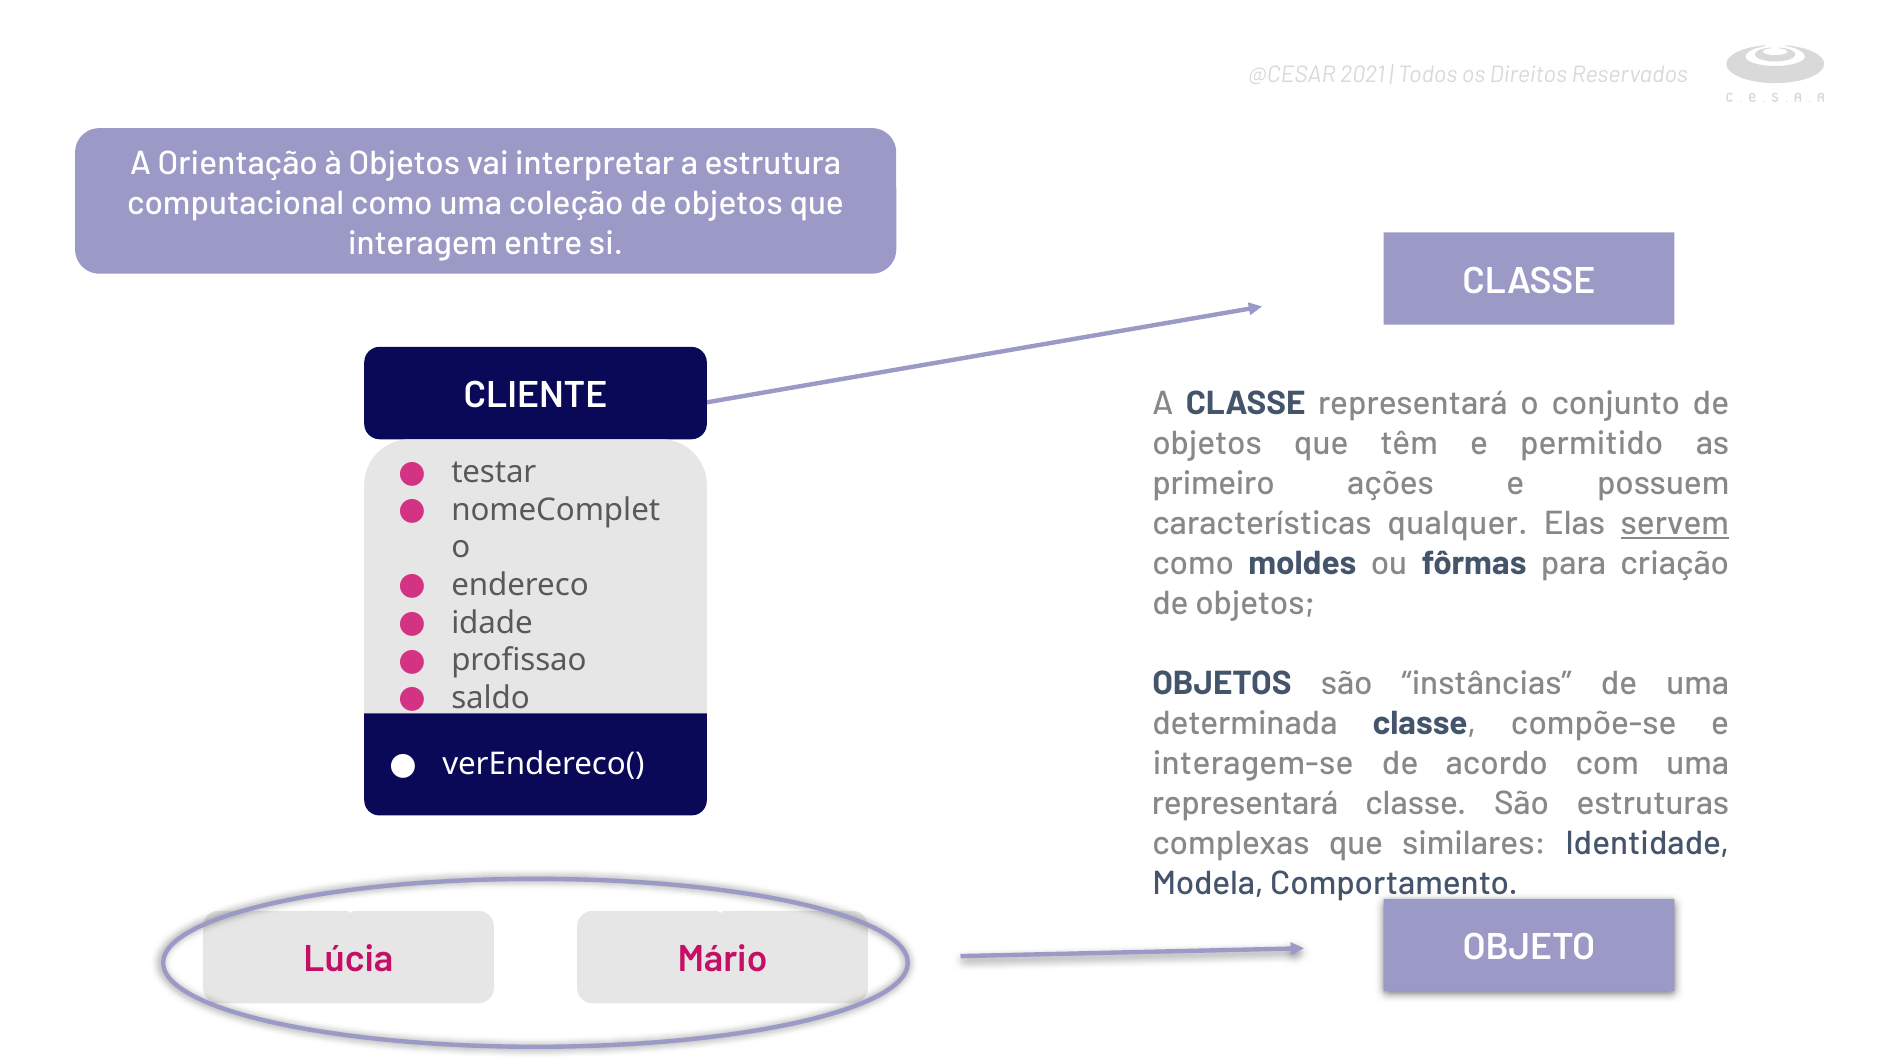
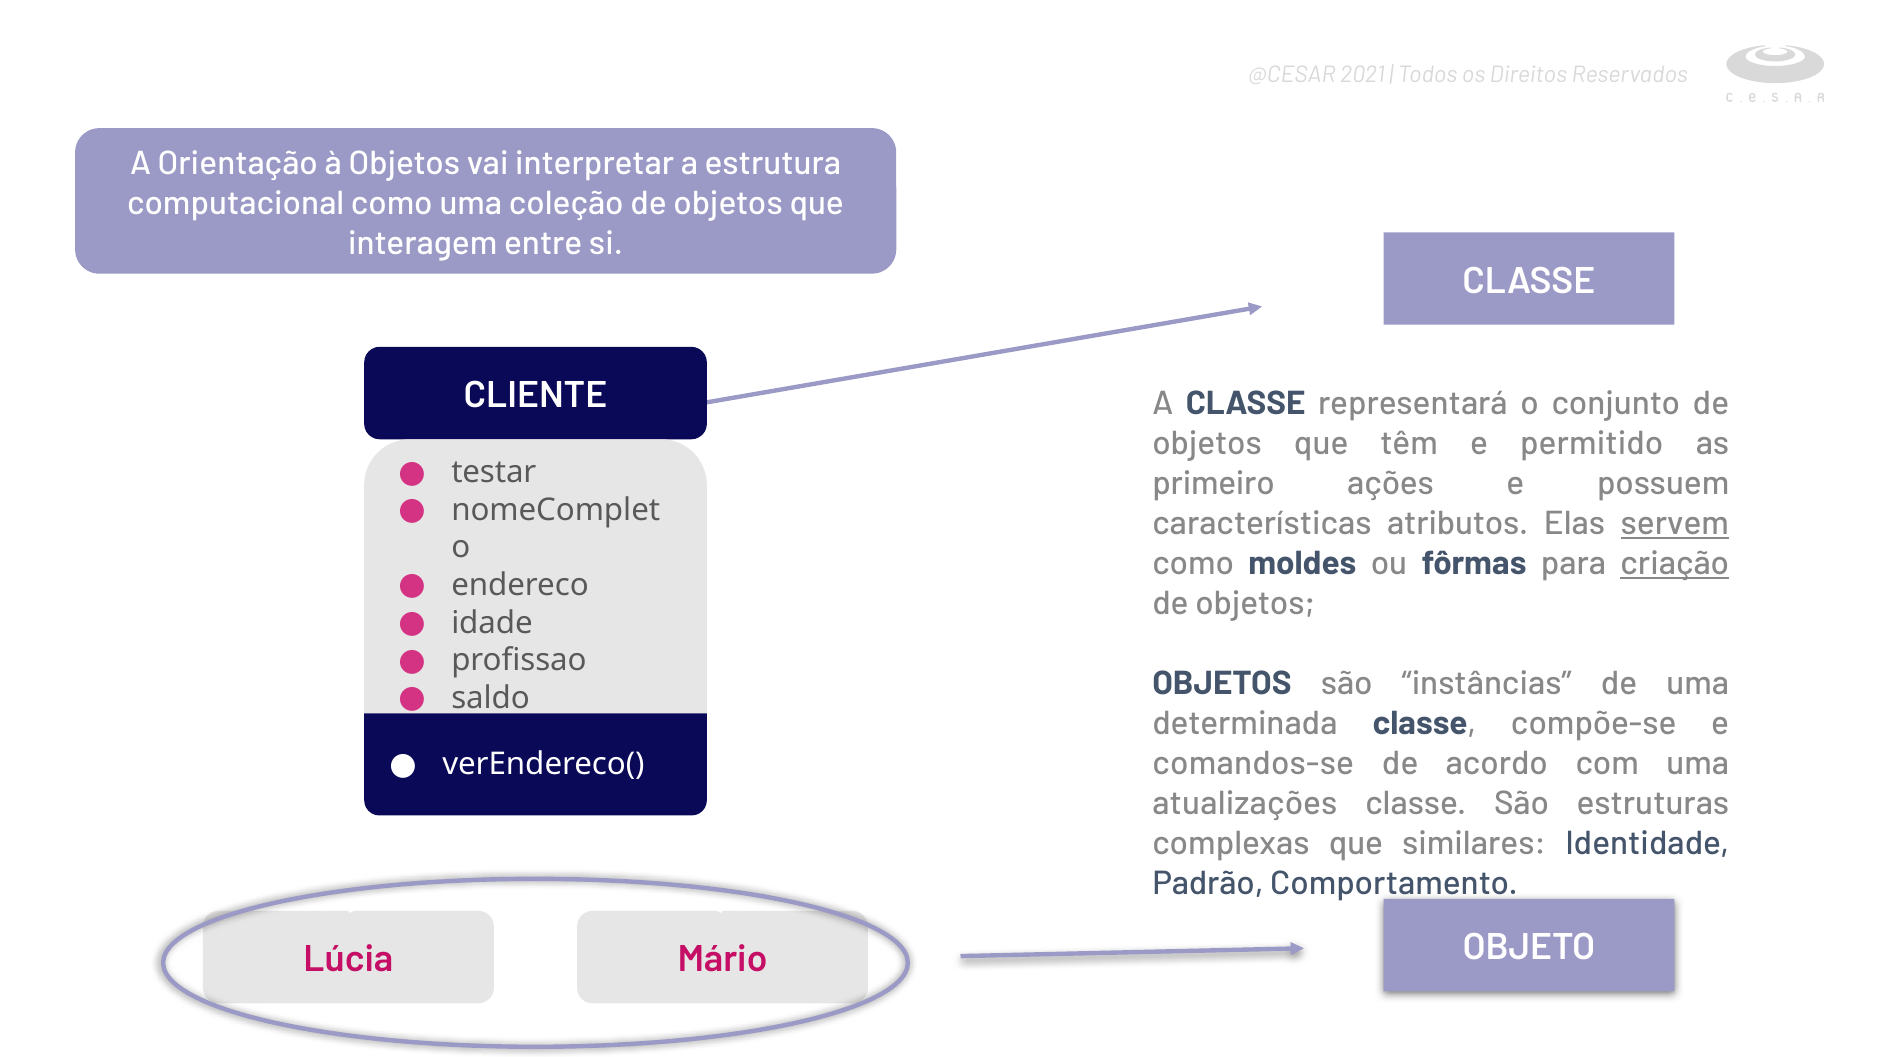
qualquer: qualquer -> atributos
criação underline: none -> present
interagem-se: interagem-se -> comandos-se
representará at (1245, 804): representará -> atualizações
Modela: Modela -> Padrão
